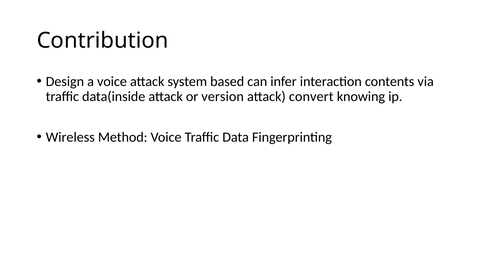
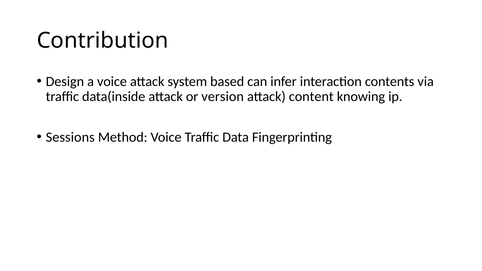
convert: convert -> content
Wireless: Wireless -> Sessions
